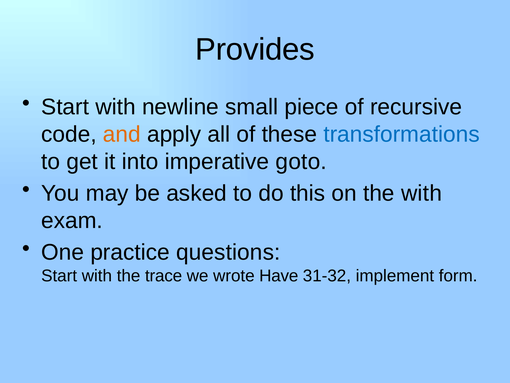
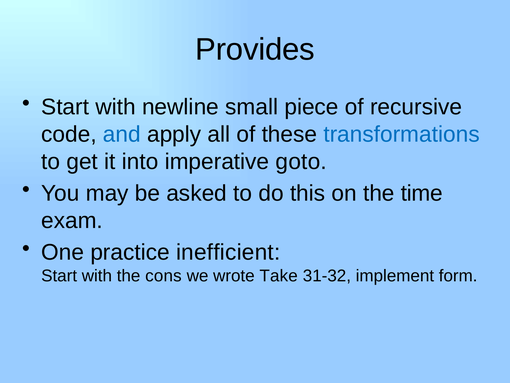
and colour: orange -> blue
the with: with -> time
questions: questions -> inefficient
trace: trace -> cons
Have: Have -> Take
